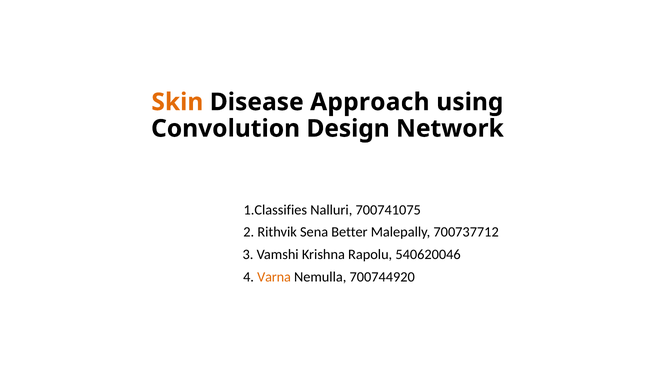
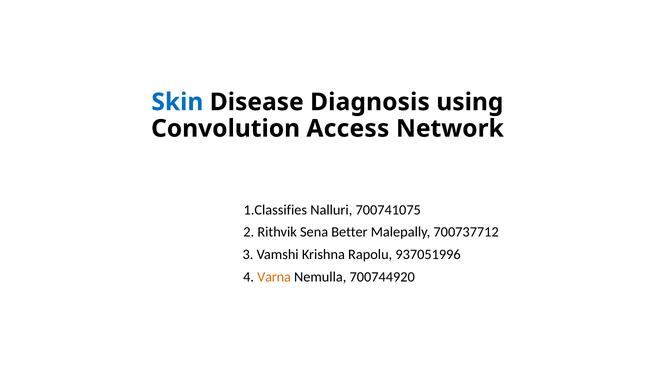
Skin colour: orange -> blue
Approach: Approach -> Diagnosis
Design: Design -> Access
540620046: 540620046 -> 937051996
